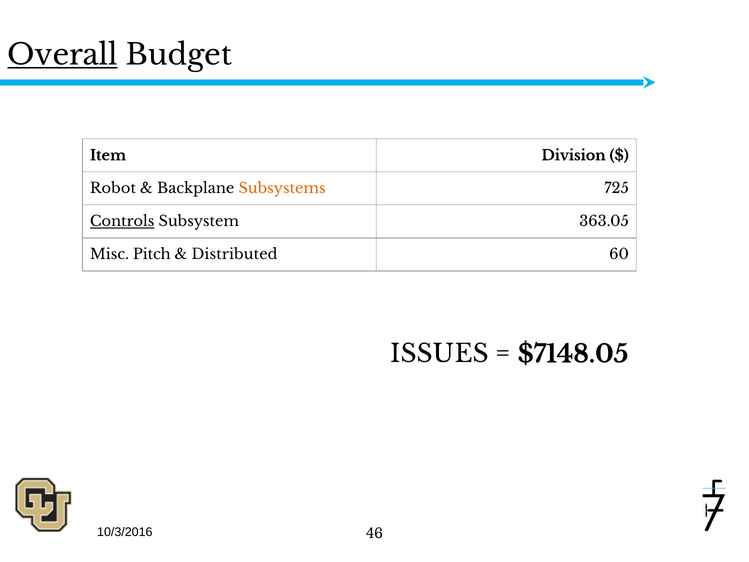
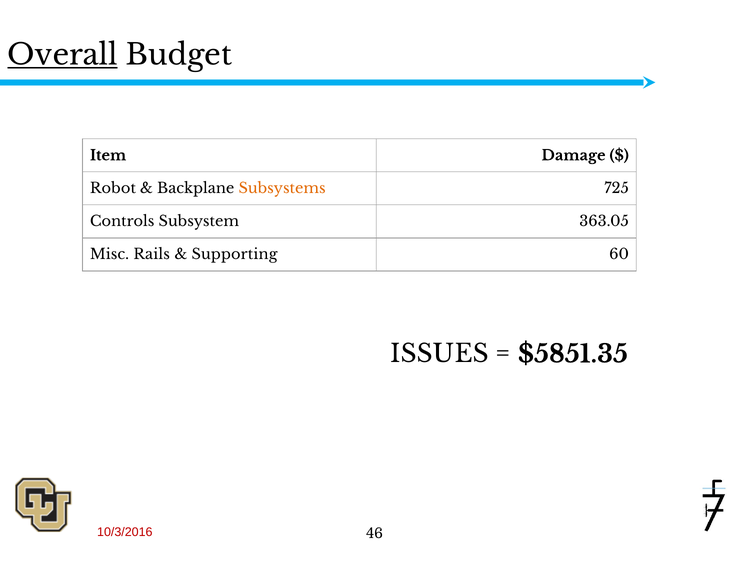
Division: Division -> Damage
Controls underline: present -> none
Pitch: Pitch -> Rails
Distributed: Distributed -> Supporting
$7148.05: $7148.05 -> $5851.35
10/3/2016 colour: black -> red
